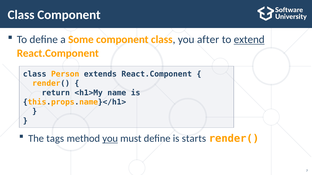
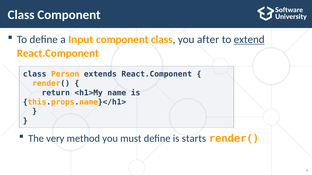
Some: Some -> Input
tags: tags -> very
you at (110, 139) underline: present -> none
